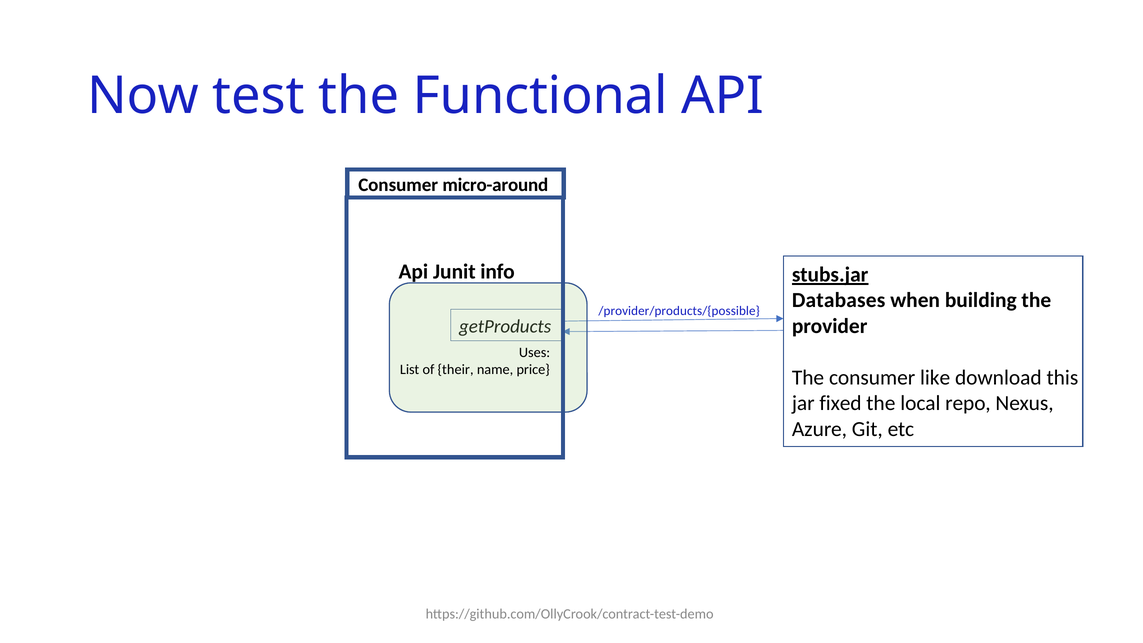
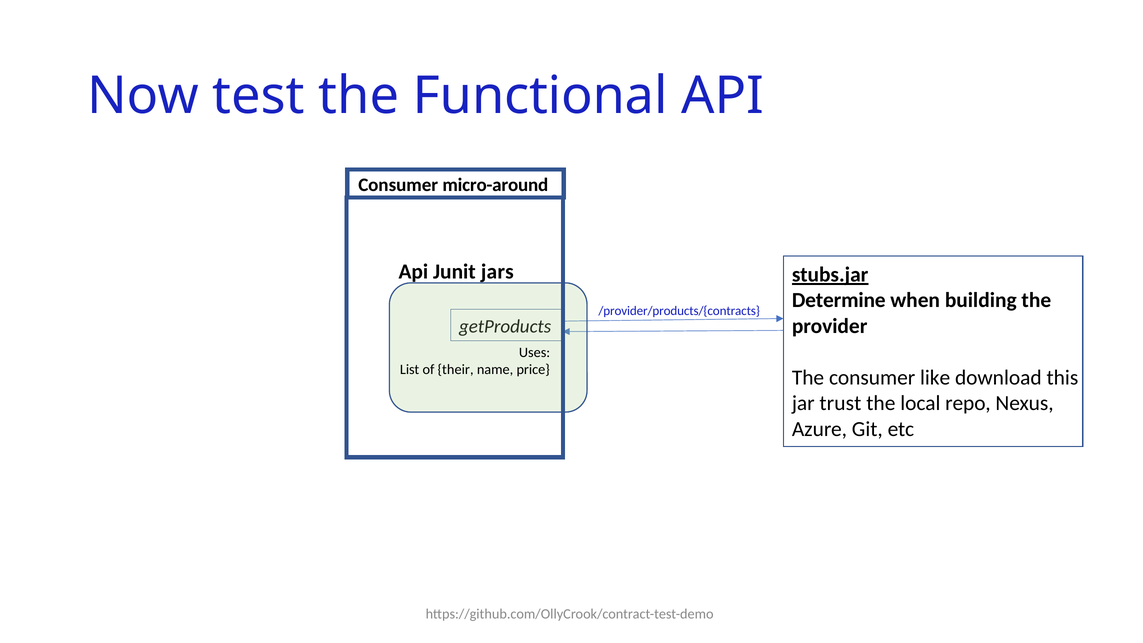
info: info -> jars
Databases: Databases -> Determine
/provider/products/{possible: /provider/products/{possible -> /provider/products/{contracts
fixed: fixed -> trust
